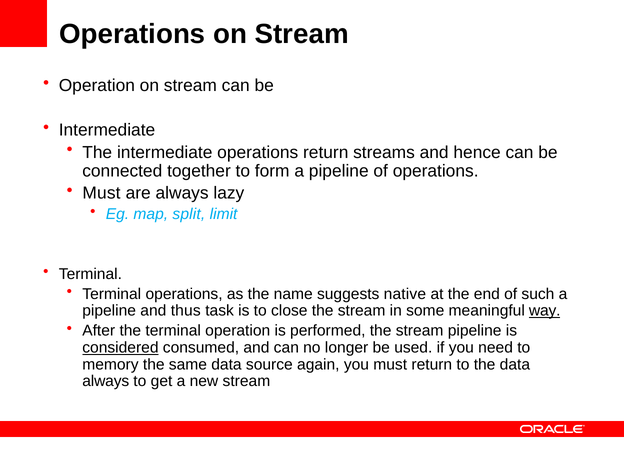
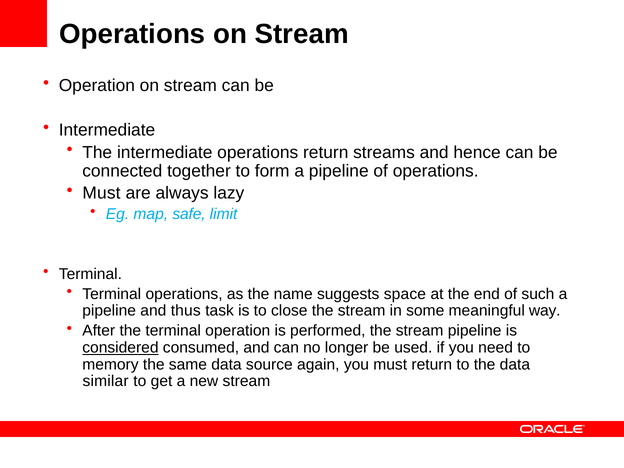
split: split -> safe
native: native -> space
way underline: present -> none
always at (106, 381): always -> similar
